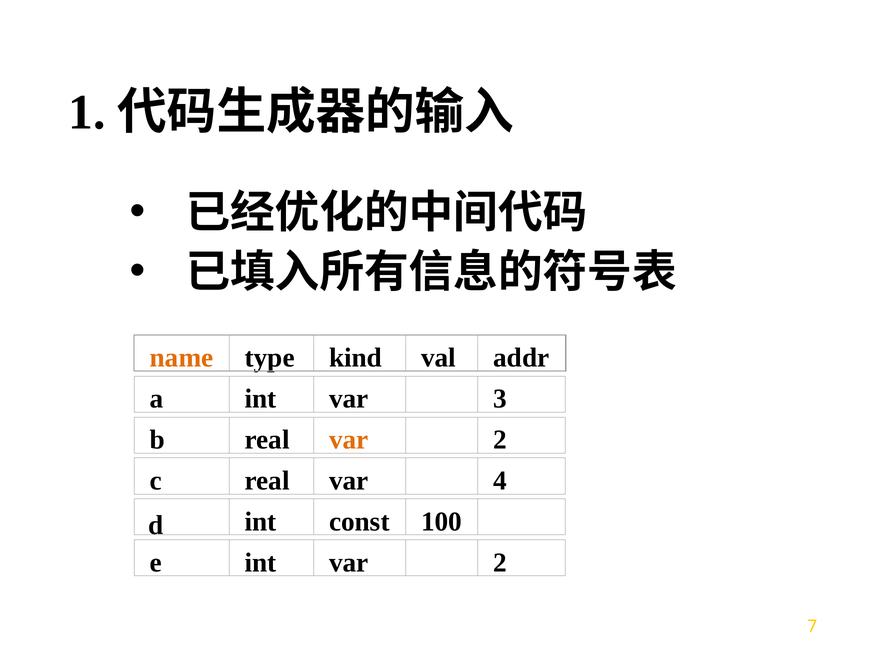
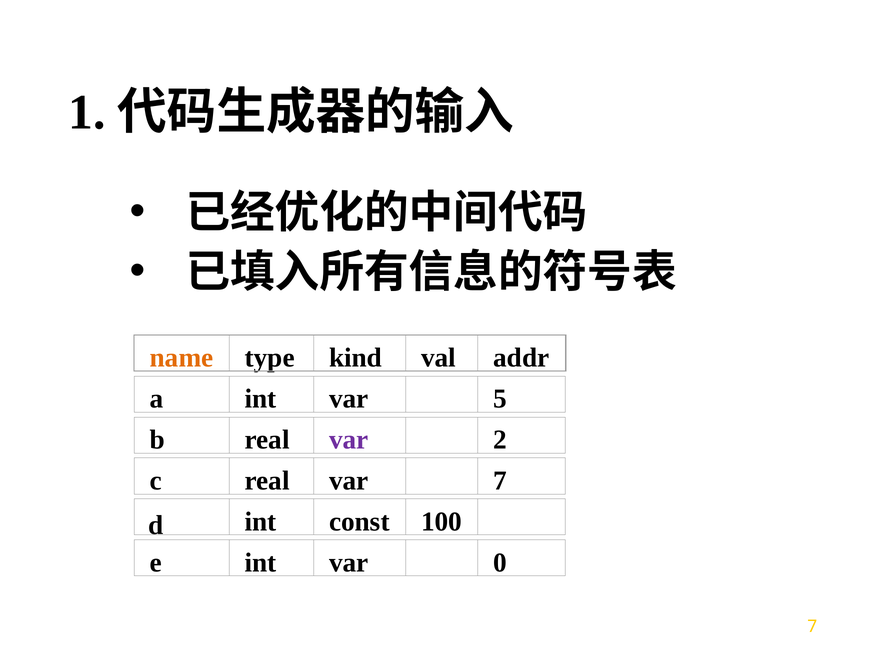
3: 3 -> 5
var at (349, 440) colour: orange -> purple
var 4: 4 -> 7
int var 2: 2 -> 0
